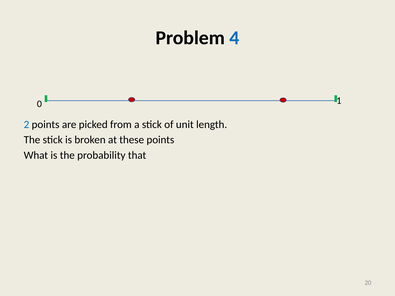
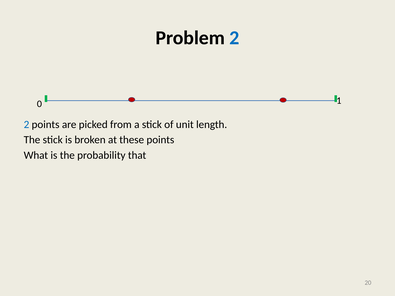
Problem 4: 4 -> 2
